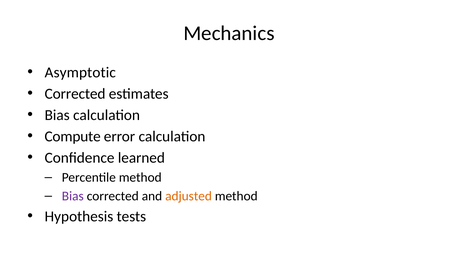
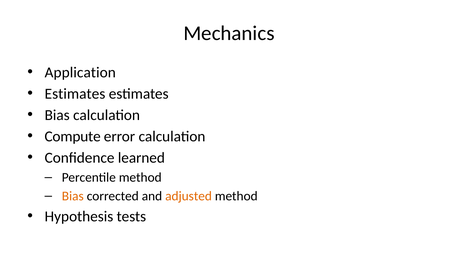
Asymptotic: Asymptotic -> Application
Corrected at (75, 94): Corrected -> Estimates
Bias at (73, 197) colour: purple -> orange
